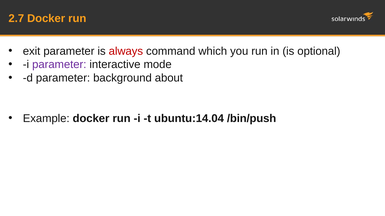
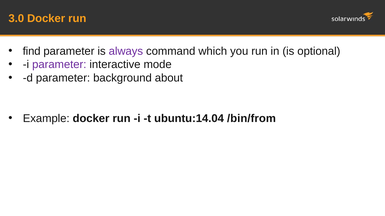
2.7: 2.7 -> 3.0
exit: exit -> find
always colour: red -> purple
/bin/push: /bin/push -> /bin/from
